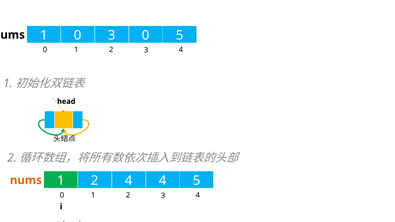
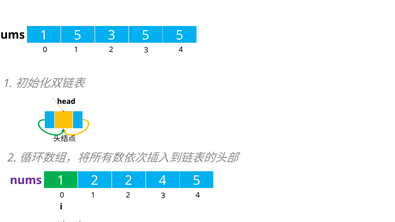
1 0: 0 -> 5
0 at (146, 35): 0 -> 5
2 4: 4 -> 2
nums at (26, 180) colour: orange -> purple
